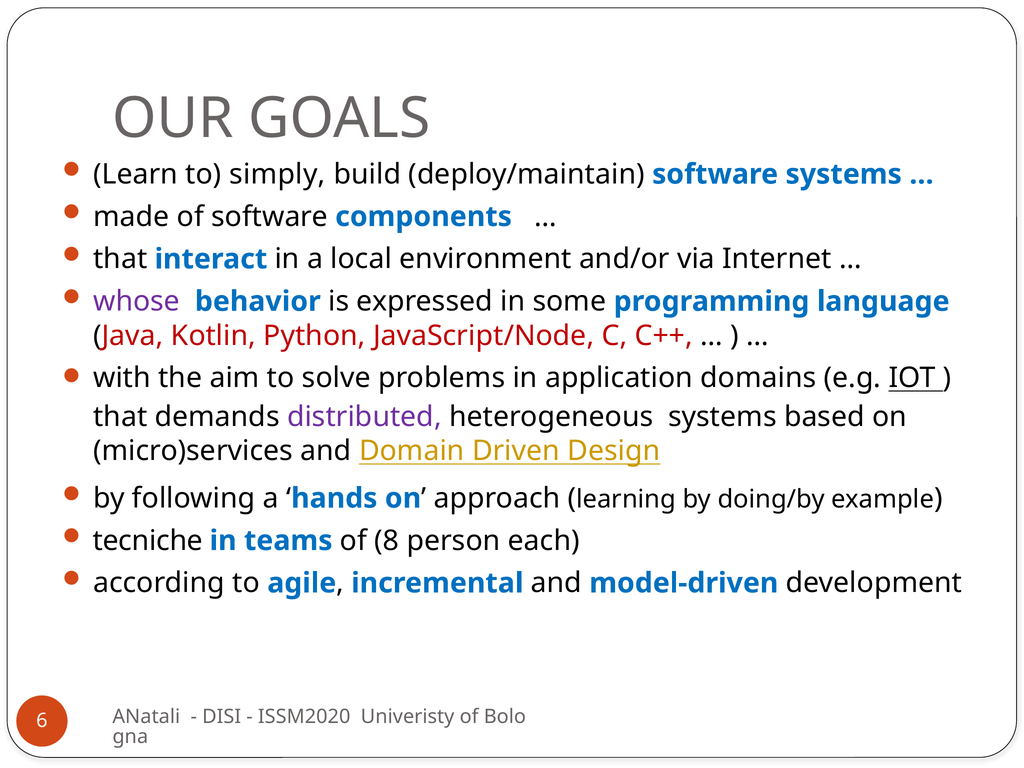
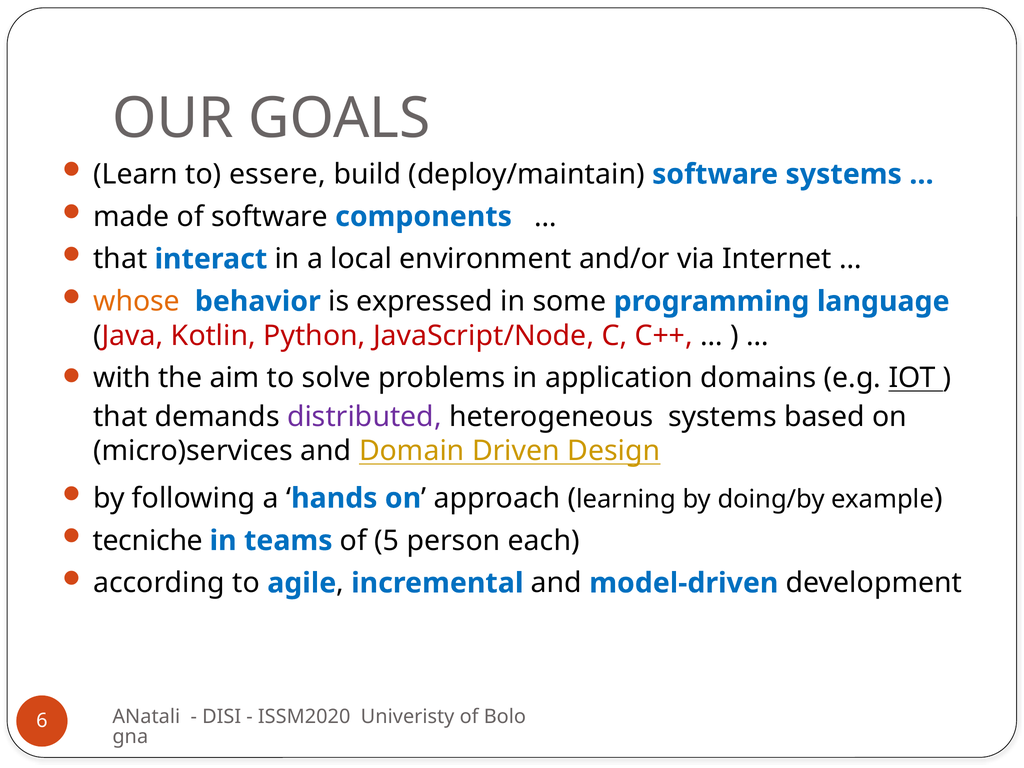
simply: simply -> essere
whose colour: purple -> orange
8: 8 -> 5
